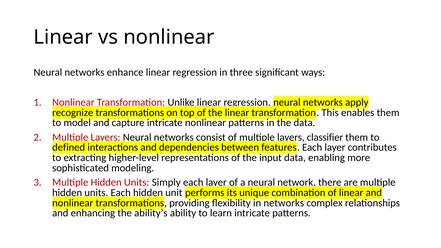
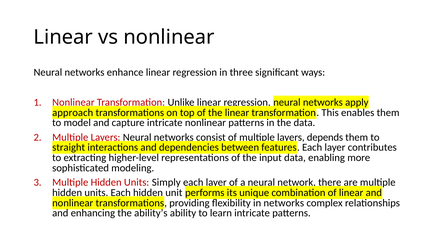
recognize: recognize -> approach
classifier: classifier -> depends
defined: defined -> straight
